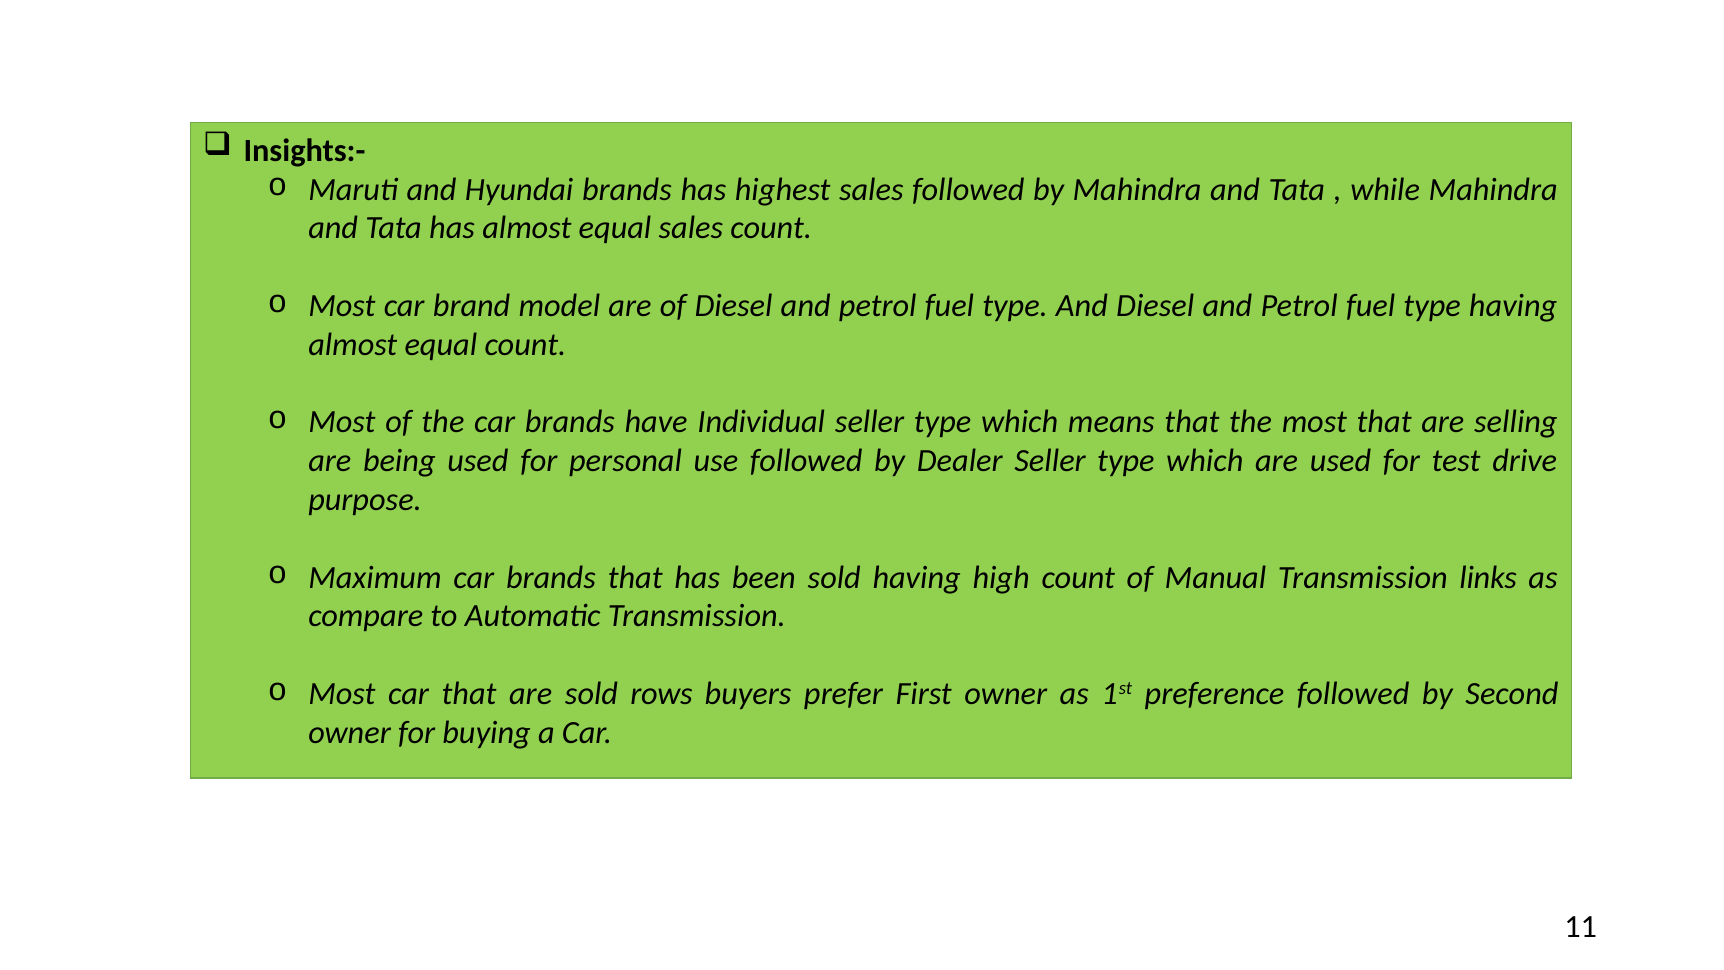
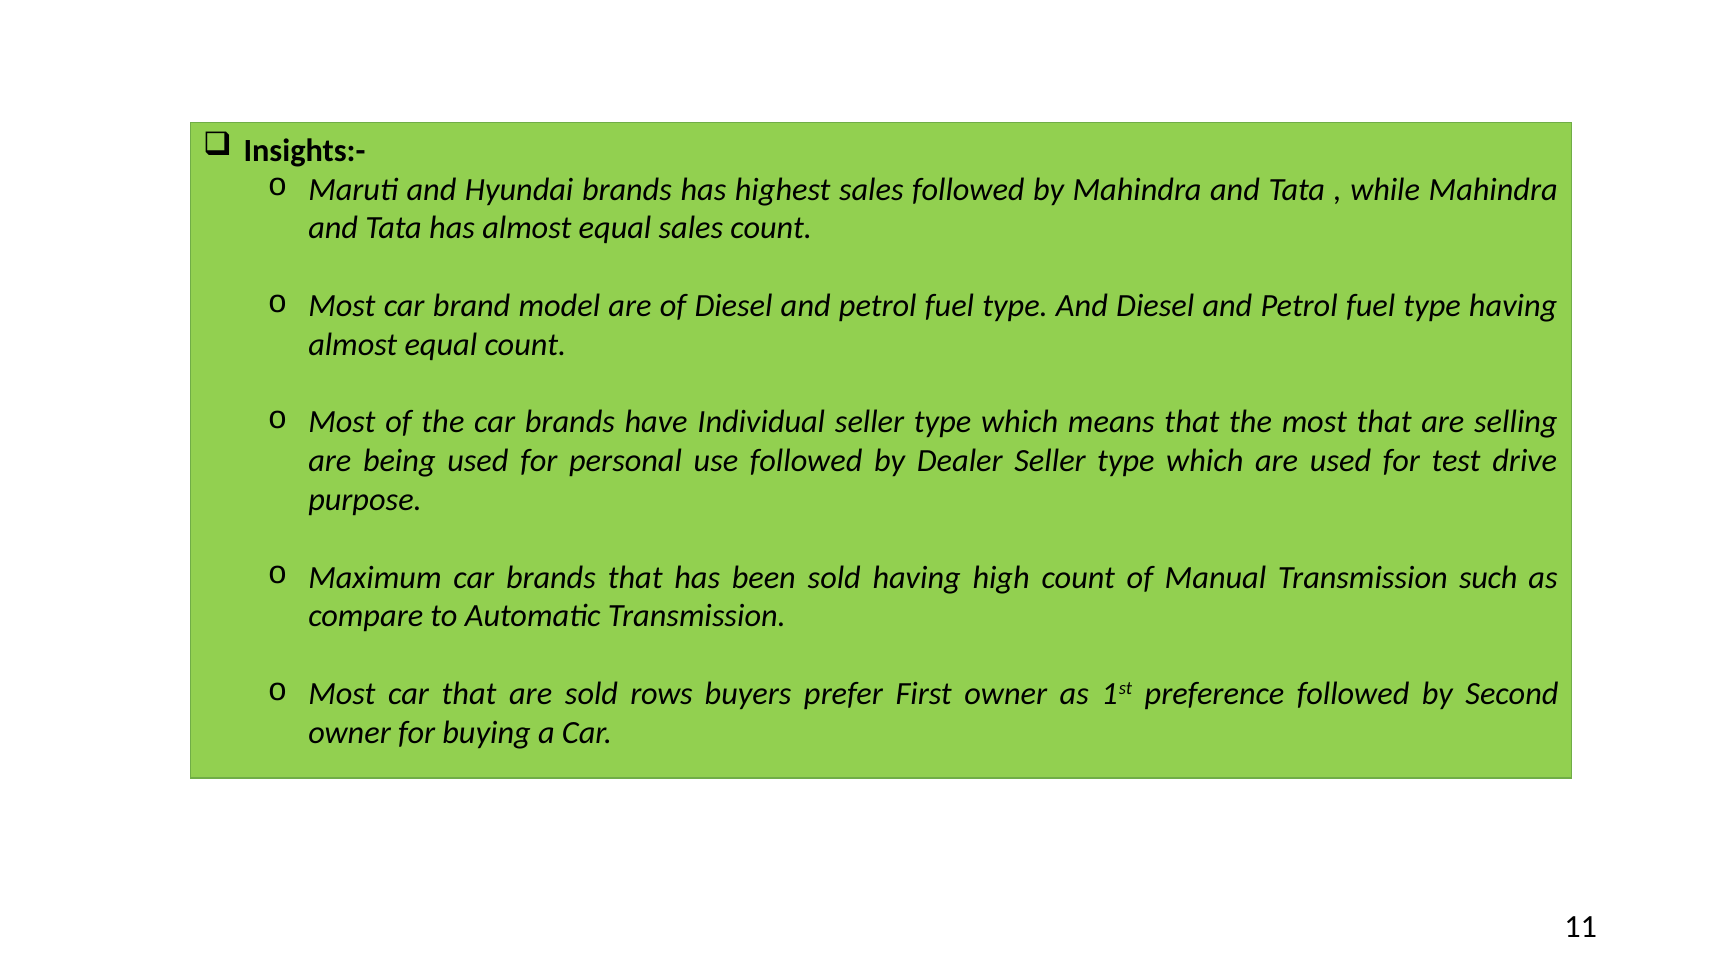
links: links -> such
